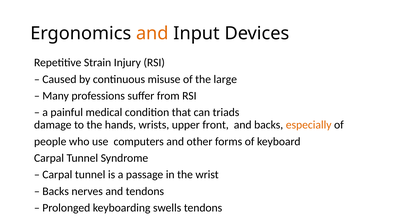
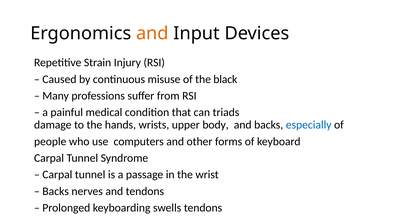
large: large -> black
front: front -> body
especially colour: orange -> blue
